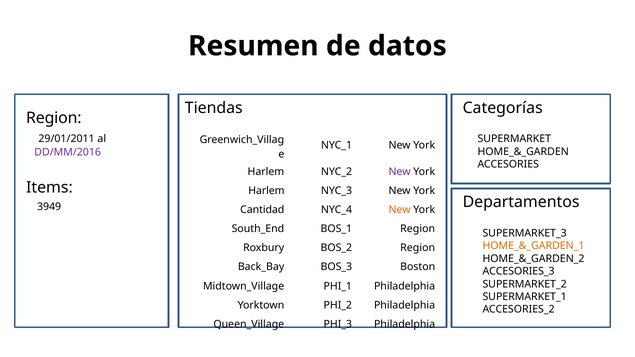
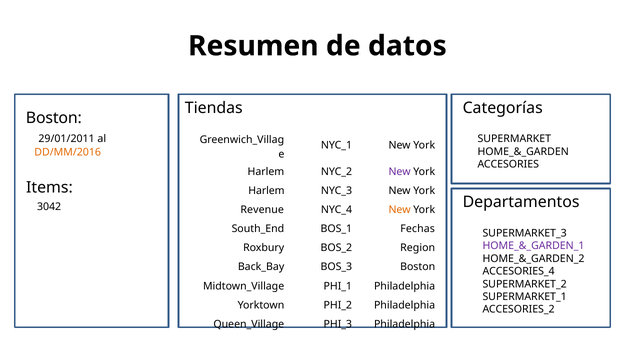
Region at (54, 118): Region -> Boston
DD/MM/2016 colour: purple -> orange
3949: 3949 -> 3042
Cantidad: Cantidad -> Revenue
Region at (418, 229): Region -> Fechas
HOME_&_GARDEN_1 colour: orange -> purple
ACCESORIES_3: ACCESORIES_3 -> ACCESORIES_4
